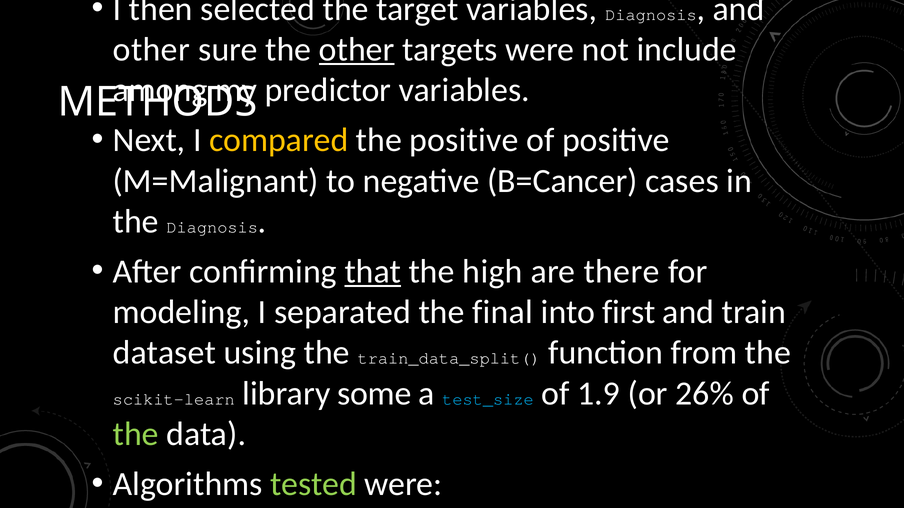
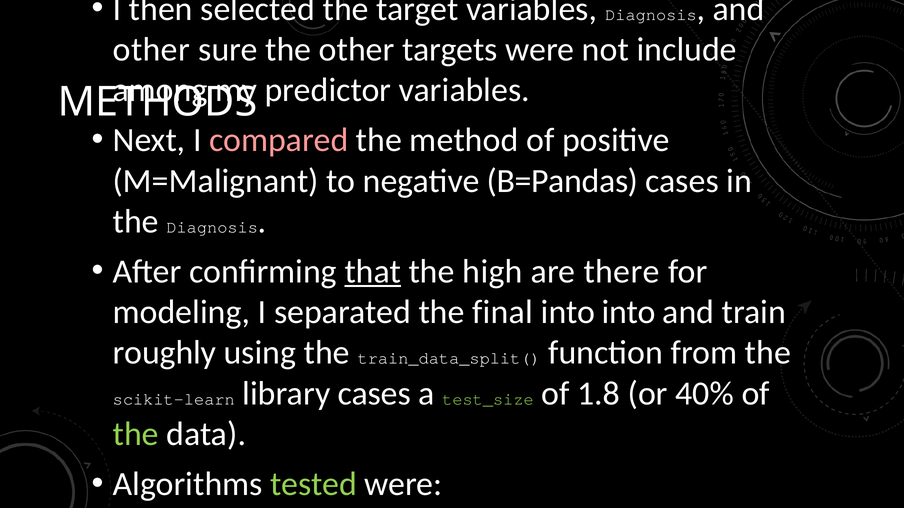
other at (357, 50) underline: present -> none
compared colour: yellow -> pink
the positive: positive -> method
B=Cancer: B=Cancer -> B=Pandas
into first: first -> into
dataset at (164, 353): dataset -> roughly
library some: some -> cases
test_size colour: light blue -> light green
1.9: 1.9 -> 1.8
26%: 26% -> 40%
